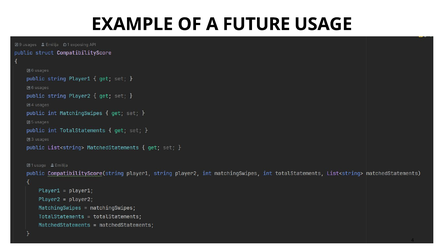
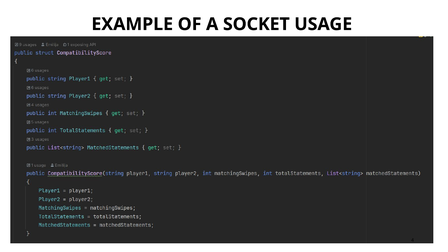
FUTURE: FUTURE -> SOCKET
